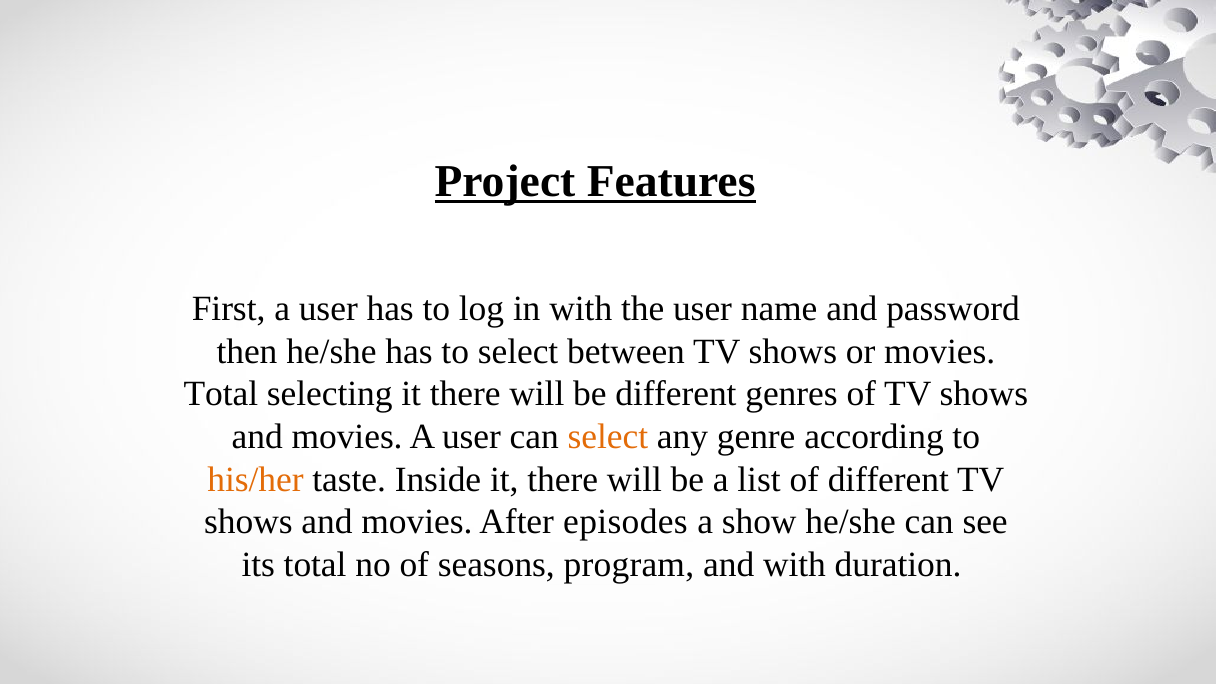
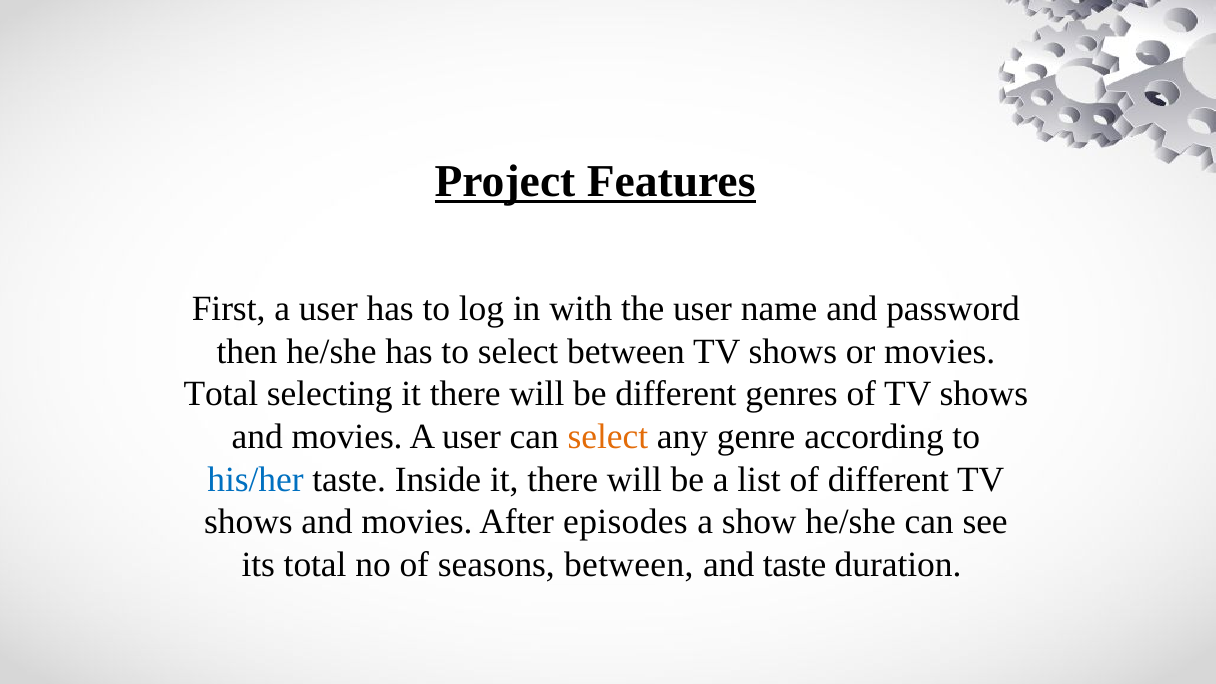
his/her colour: orange -> blue
seasons program: program -> between
and with: with -> taste
